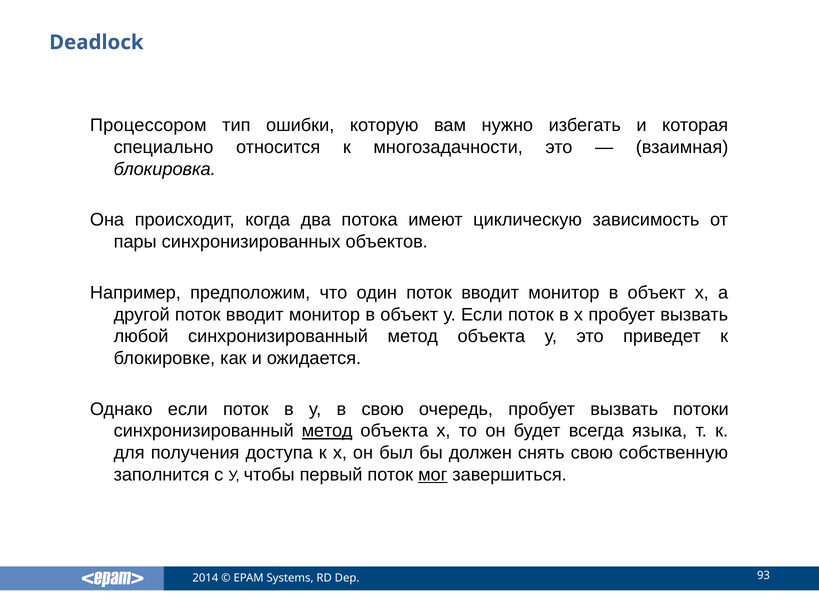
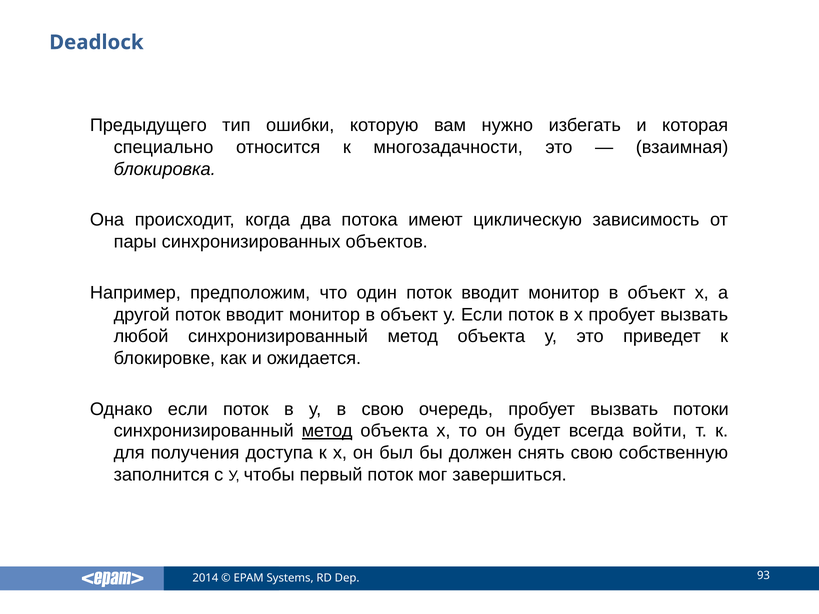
Процессором: Процессором -> Предыдущего
языка: языка -> войти
мог underline: present -> none
